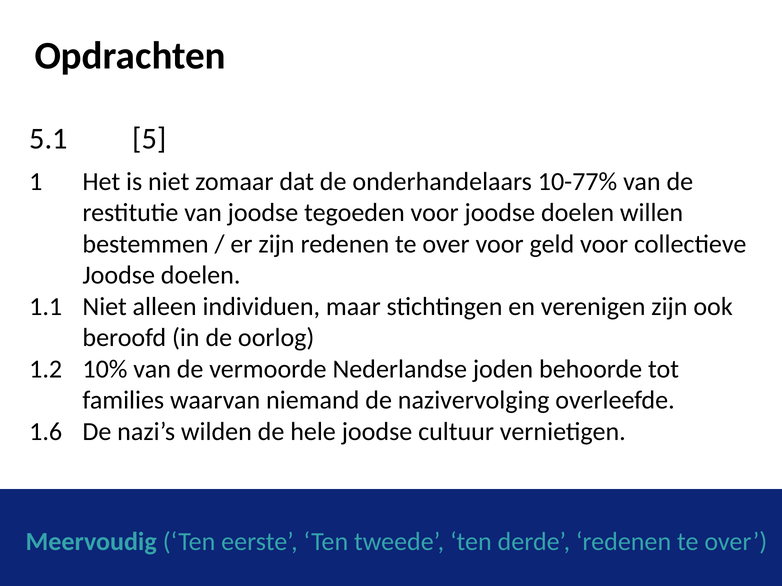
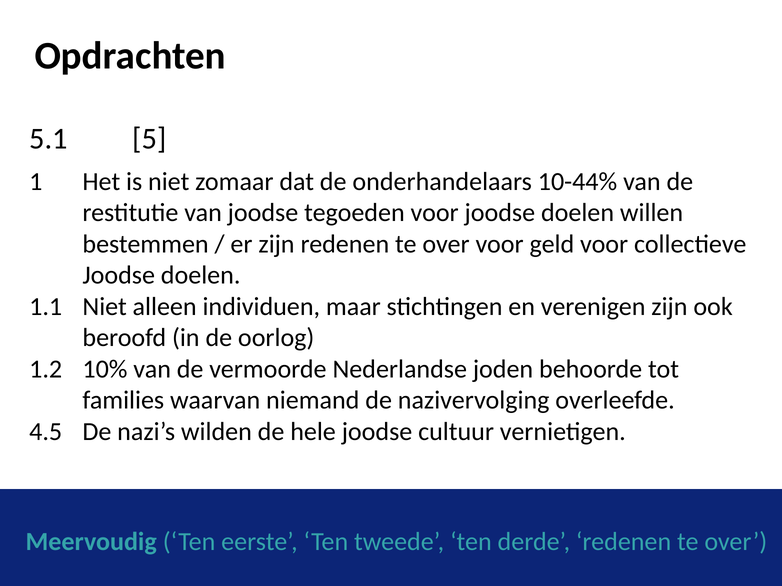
10-77%: 10-77% -> 10-44%
1.6: 1.6 -> 4.5
